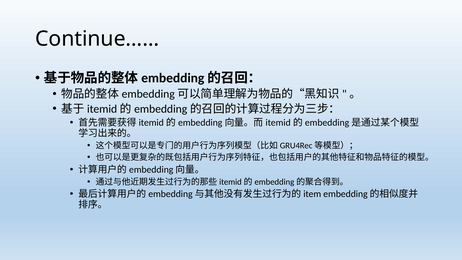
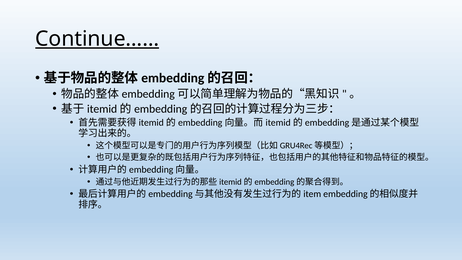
Continue…… underline: none -> present
